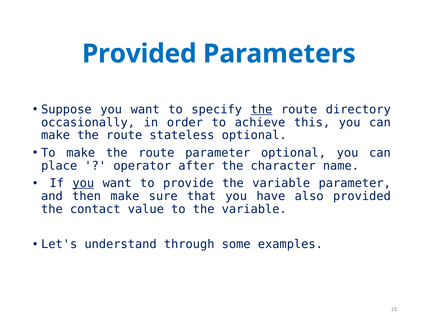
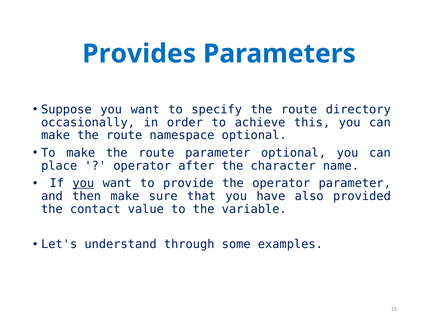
Provided at (139, 54): Provided -> Provides
the at (262, 109) underline: present -> none
stateless: stateless -> namespace
provide the variable: variable -> operator
